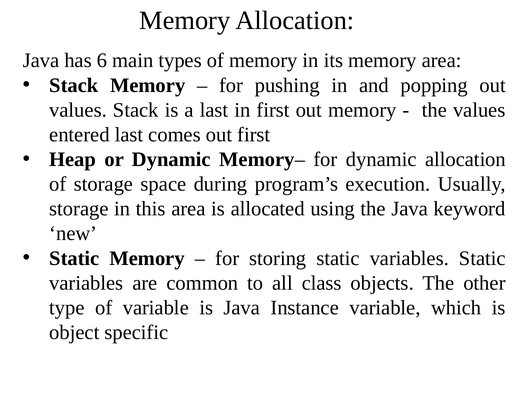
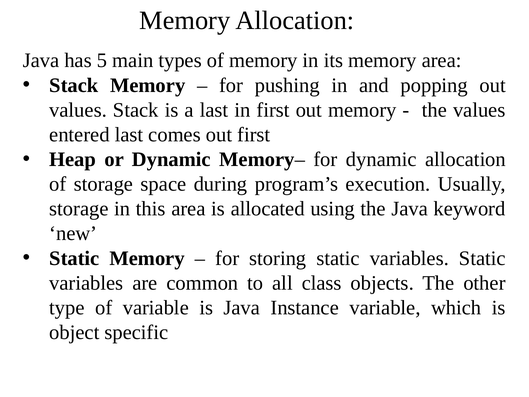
6: 6 -> 5
